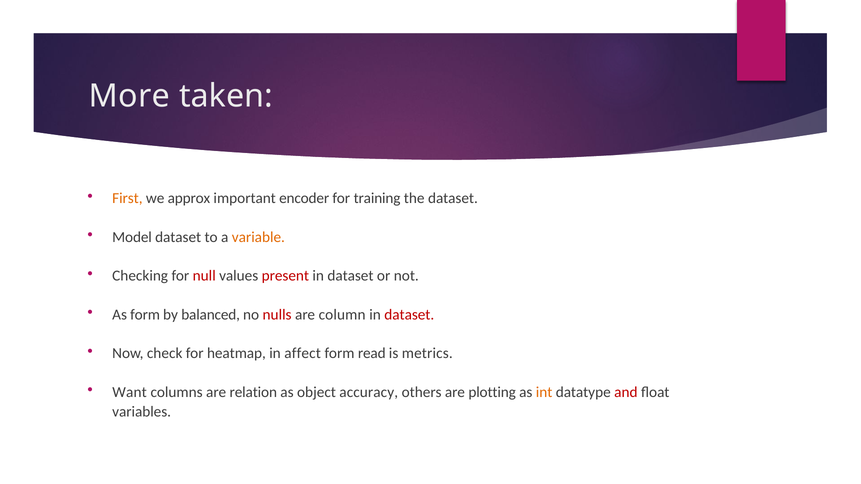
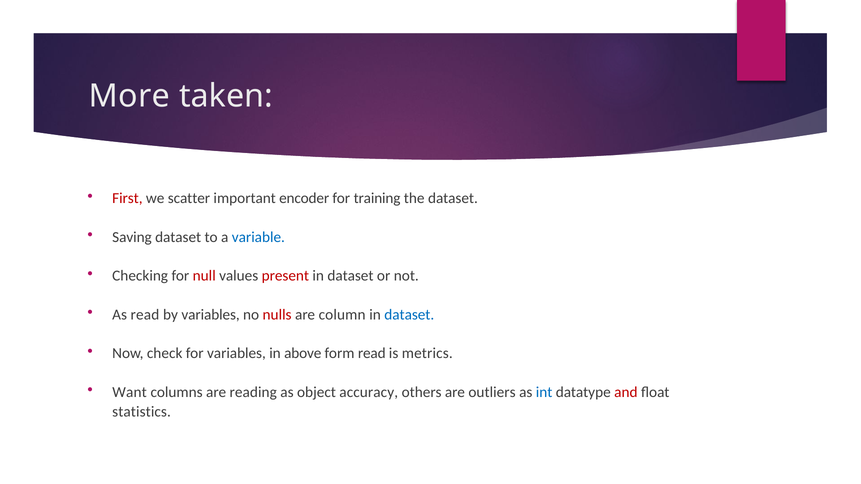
First colour: orange -> red
approx: approx -> scatter
Model: Model -> Saving
variable colour: orange -> blue
As form: form -> read
by balanced: balanced -> variables
dataset at (409, 315) colour: red -> blue
for heatmap: heatmap -> variables
affect: affect -> above
relation: relation -> reading
plotting: plotting -> outliers
int colour: orange -> blue
variables: variables -> statistics
